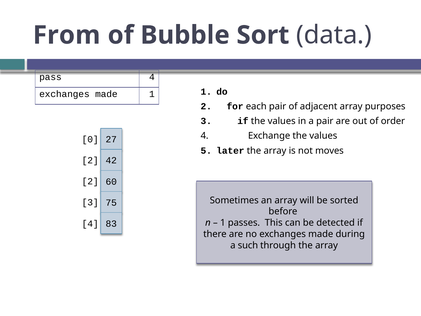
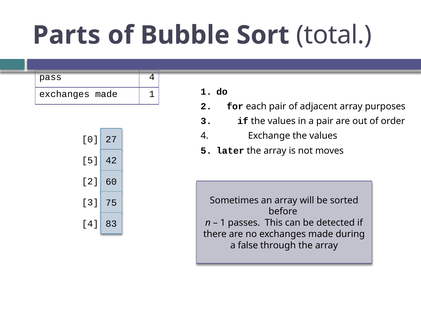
From: From -> Parts
data: data -> total
2 at (90, 160): 2 -> 5
such: such -> false
